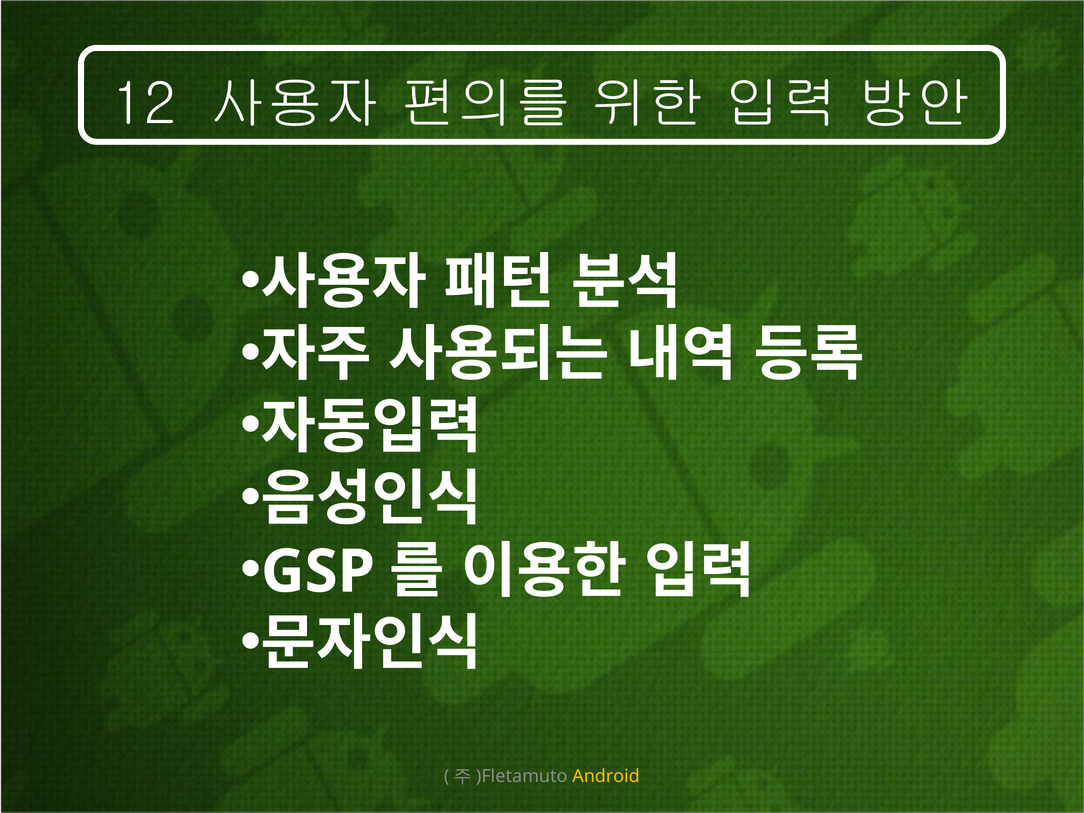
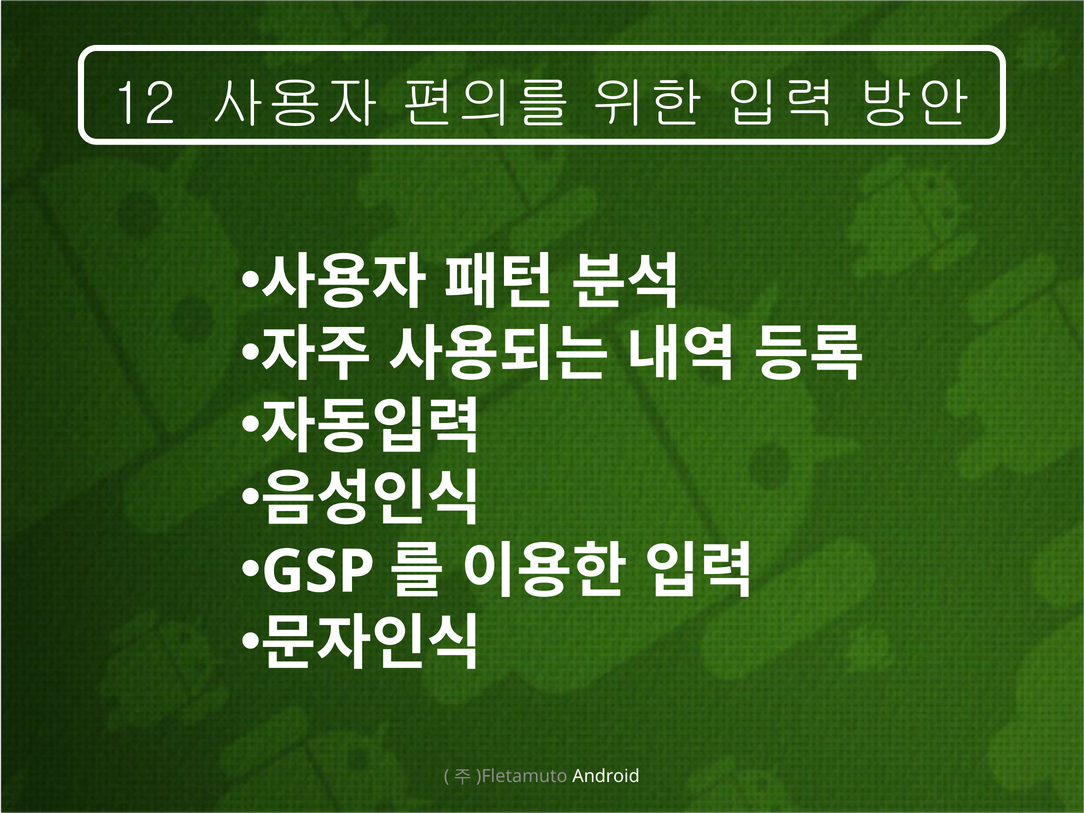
Android colour: yellow -> white
